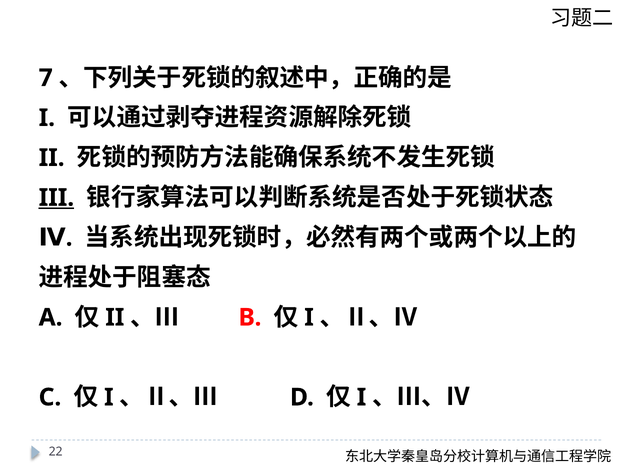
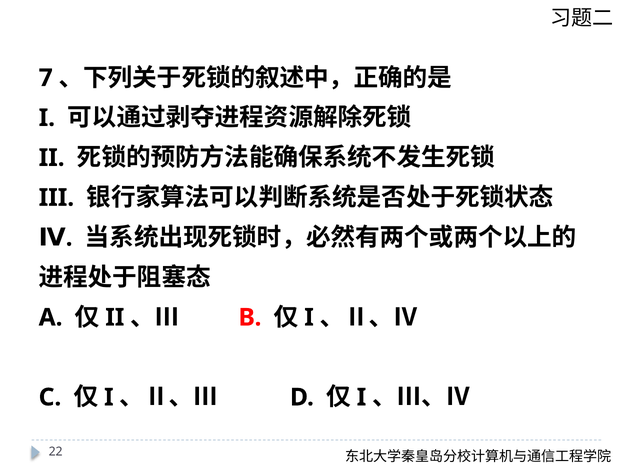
III underline: present -> none
